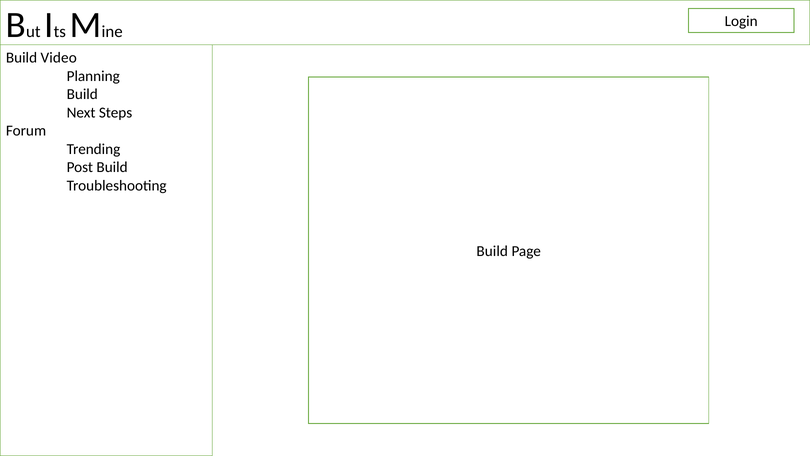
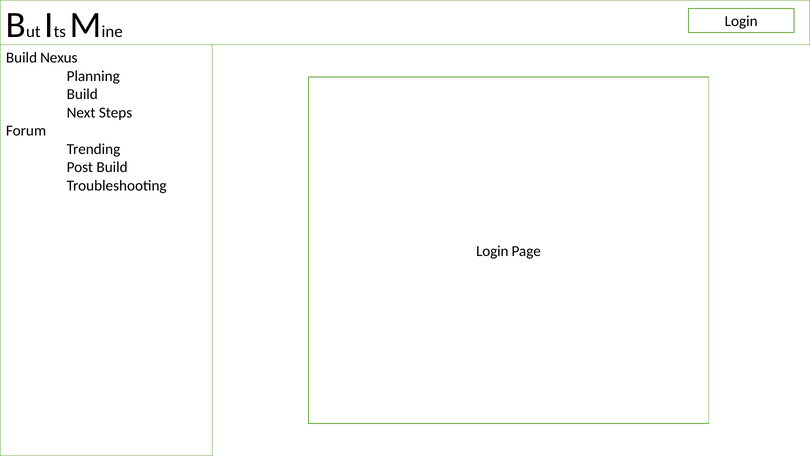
Video: Video -> Nexus
Build at (492, 251): Build -> Login
